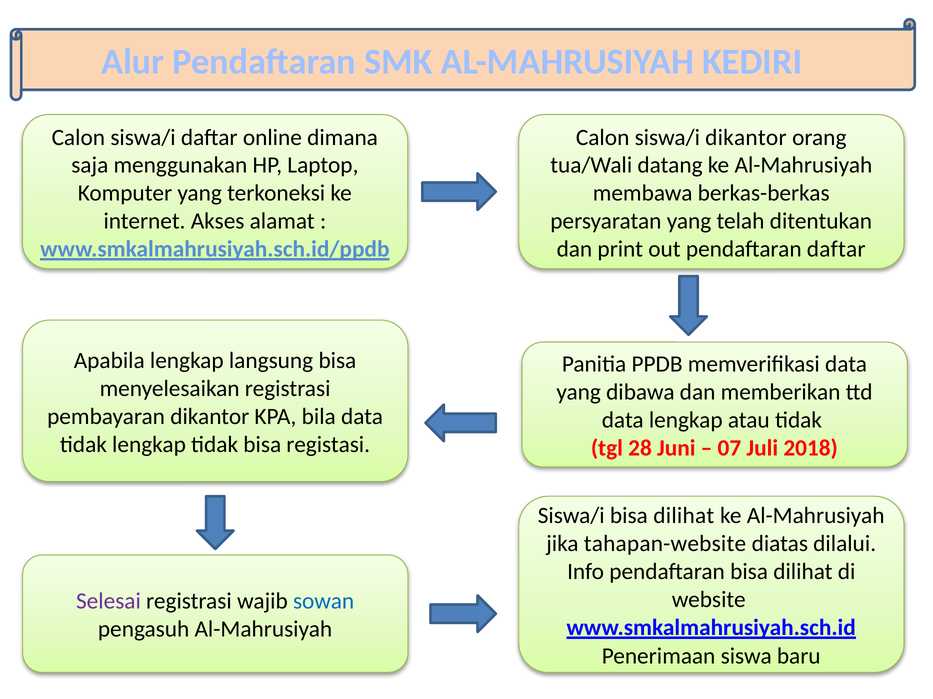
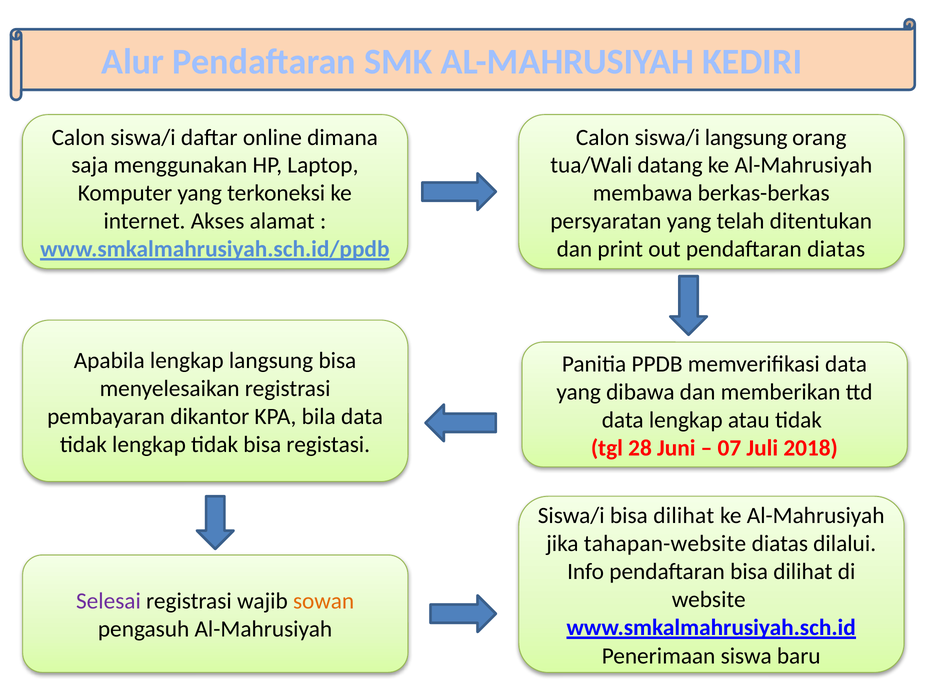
siswa/i dikantor: dikantor -> langsung
pendaftaran daftar: daftar -> diatas
sowan colour: blue -> orange
